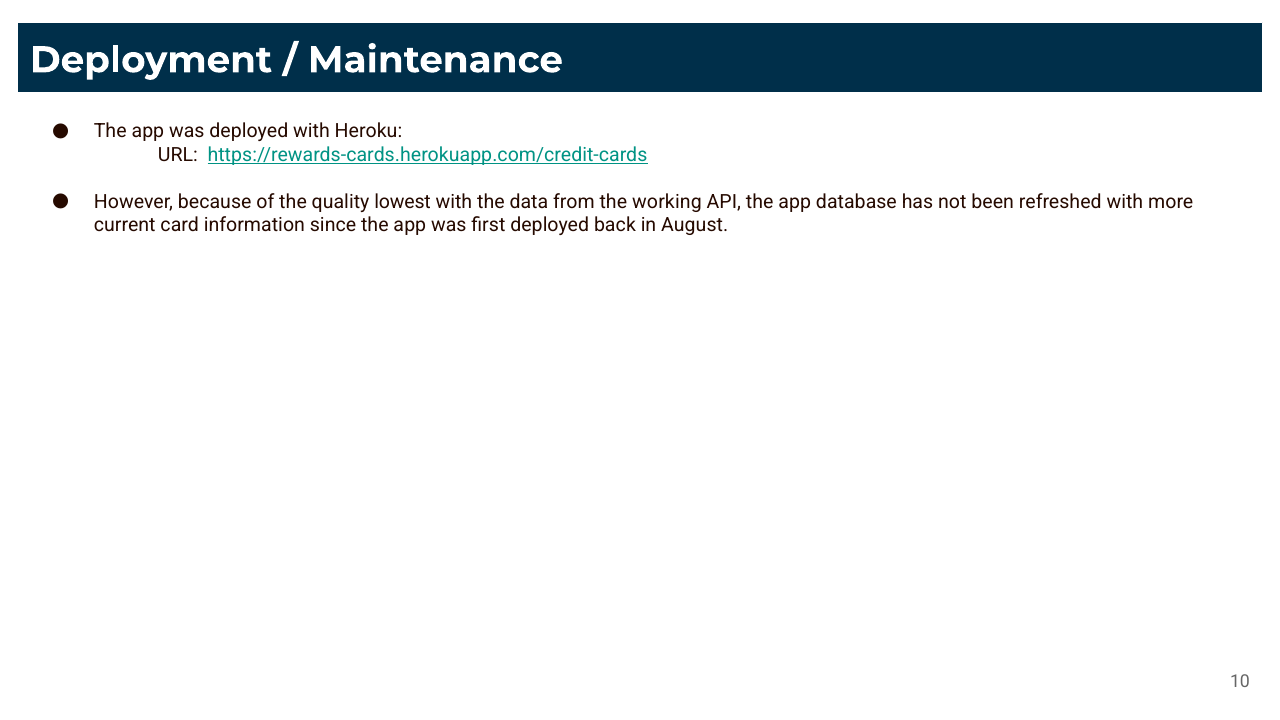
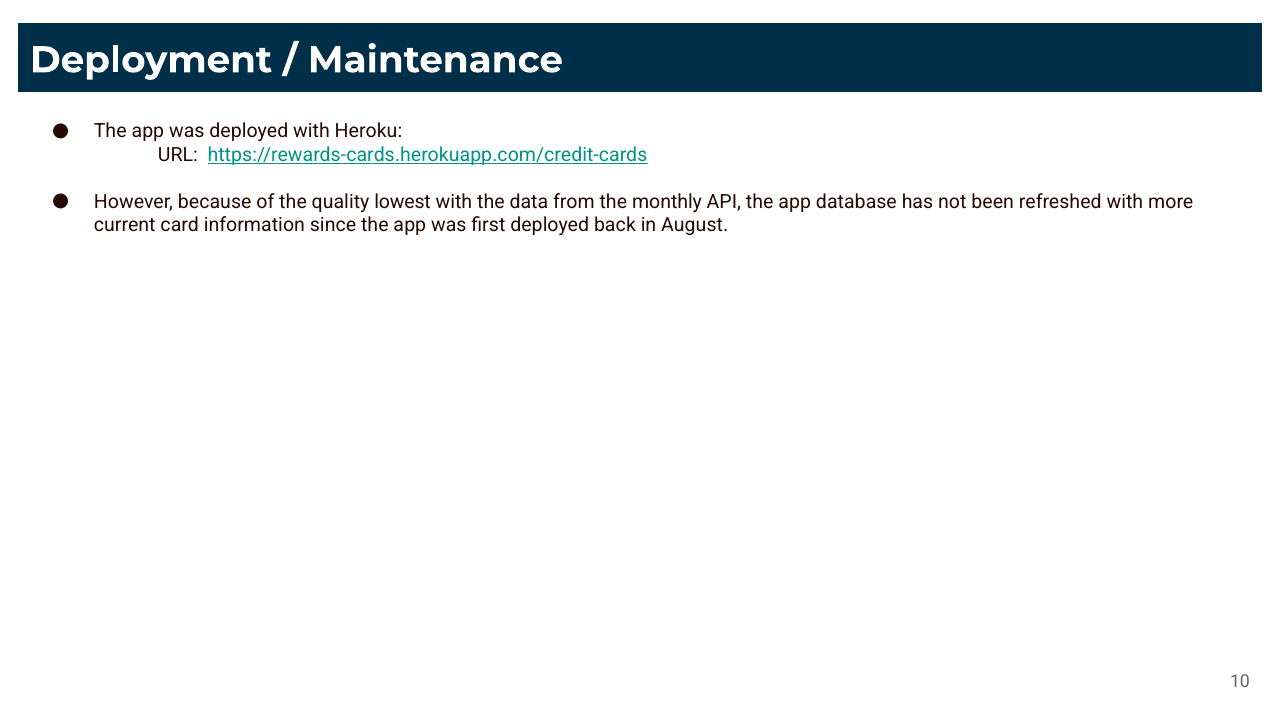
working: working -> monthly
